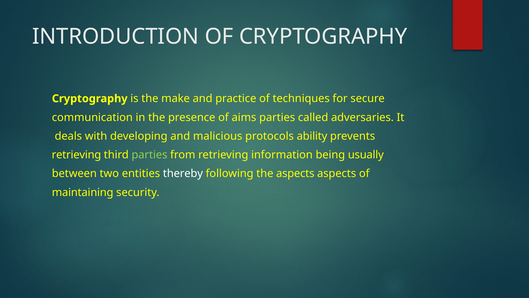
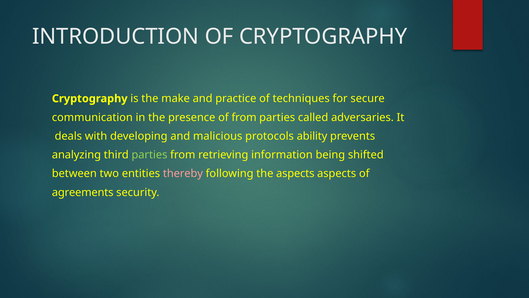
of aims: aims -> from
retrieving at (76, 155): retrieving -> analyzing
usually: usually -> shifted
thereby colour: white -> pink
maintaining: maintaining -> agreements
